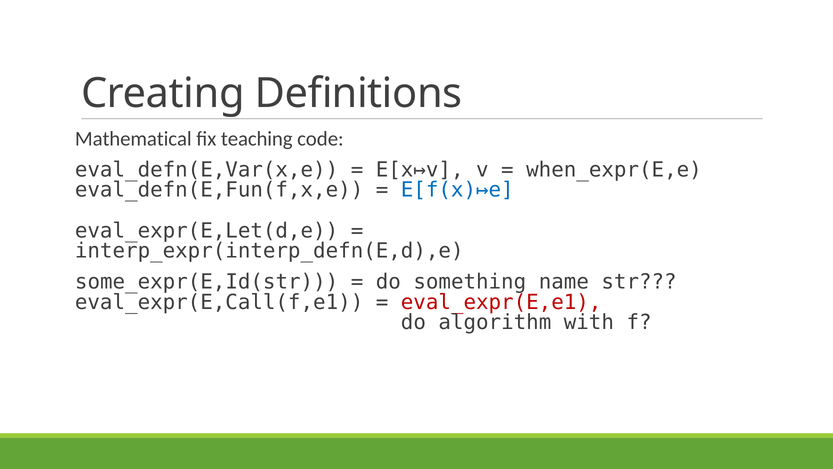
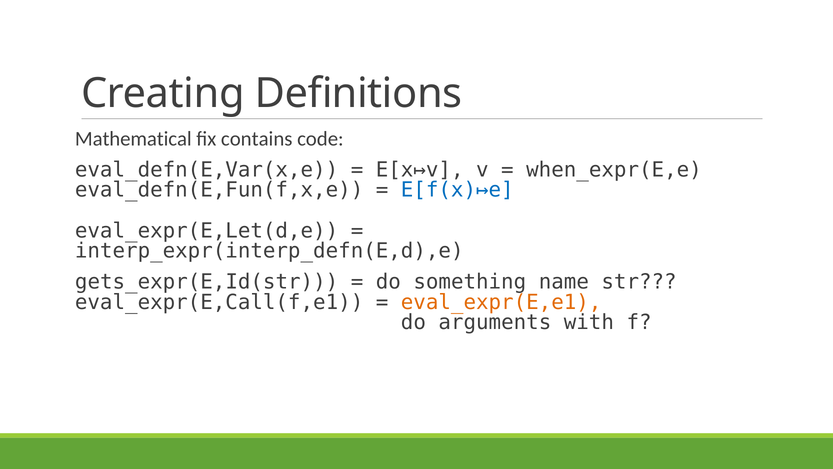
teaching: teaching -> contains
some_expr(E,Id(str: some_expr(E,Id(str -> gets_expr(E,Id(str
eval_expr(E,e1 colour: red -> orange
algorithm: algorithm -> arguments
